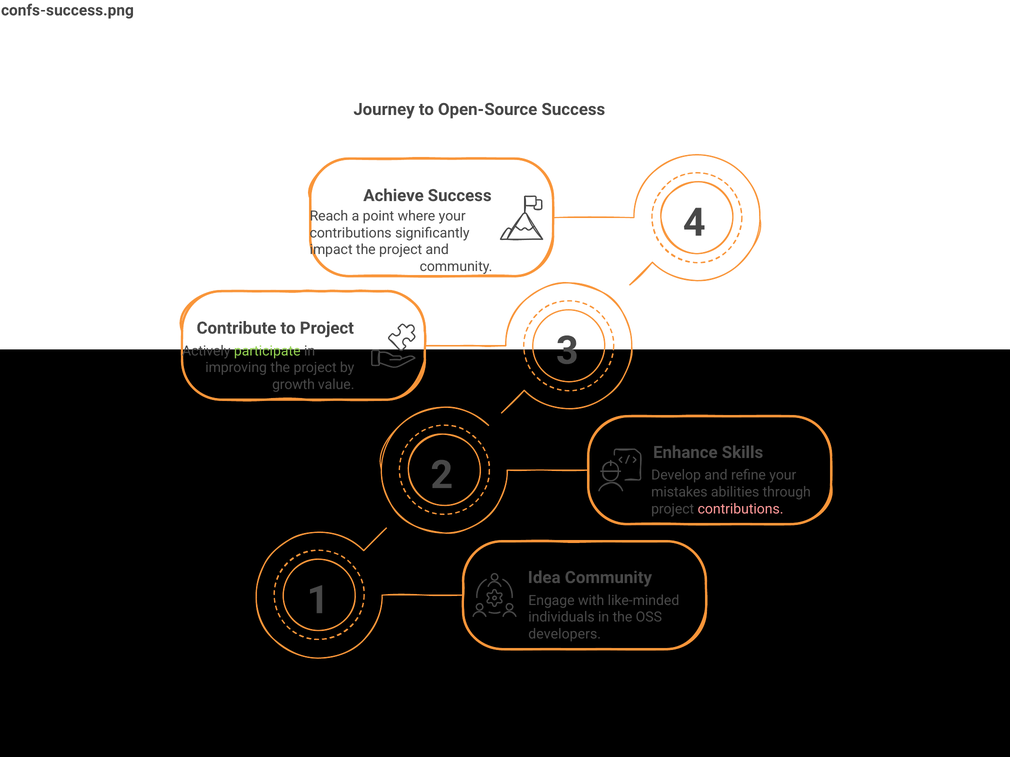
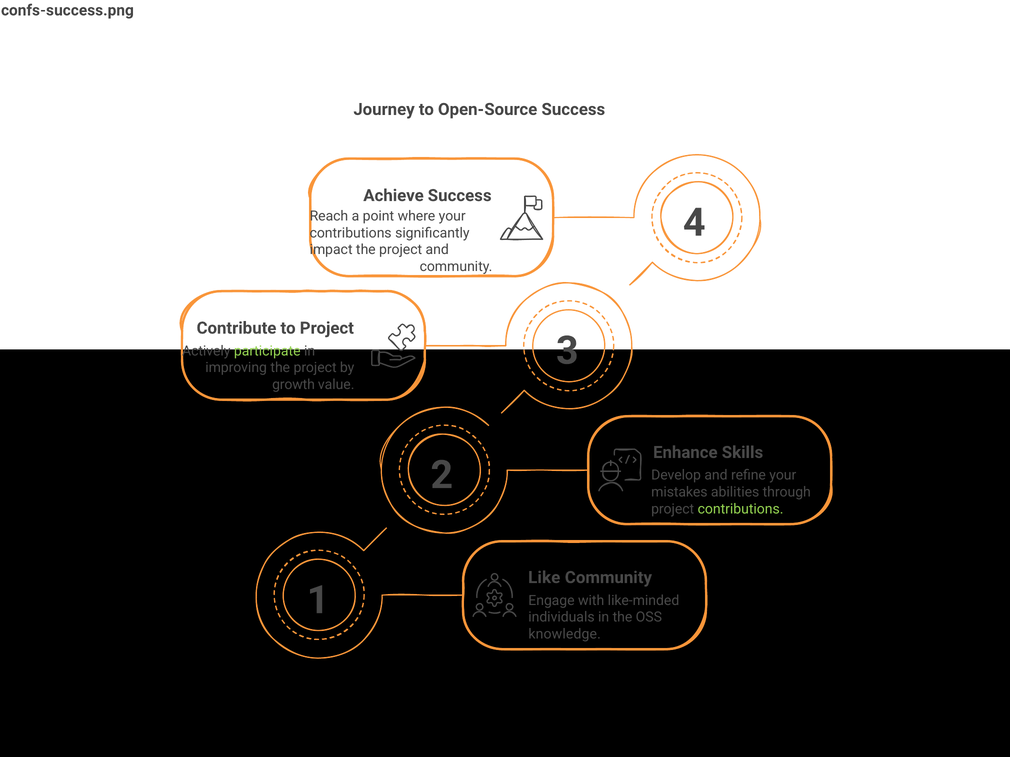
contributions at (741, 509) colour: pink -> light green
Idea: Idea -> Like
developers: developers -> knowledge
